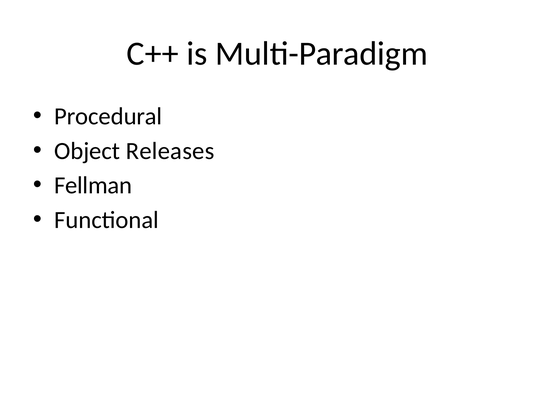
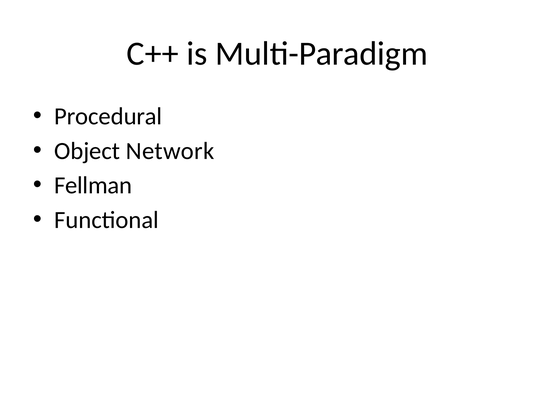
Releases: Releases -> Network
